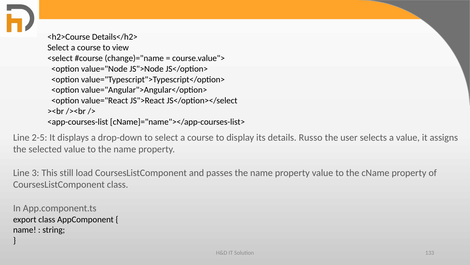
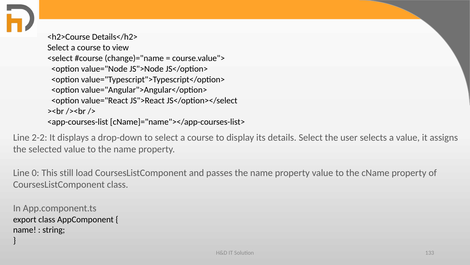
2-5: 2-5 -> 2-2
details Russo: Russo -> Select
3: 3 -> 0
